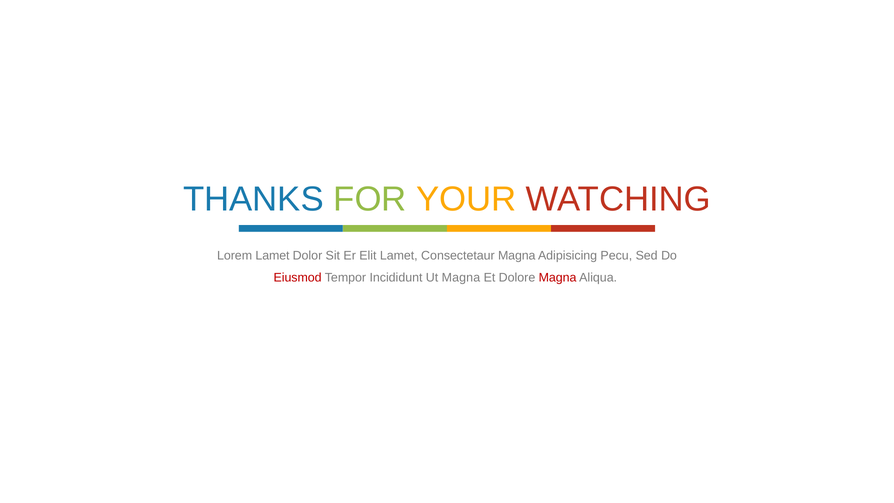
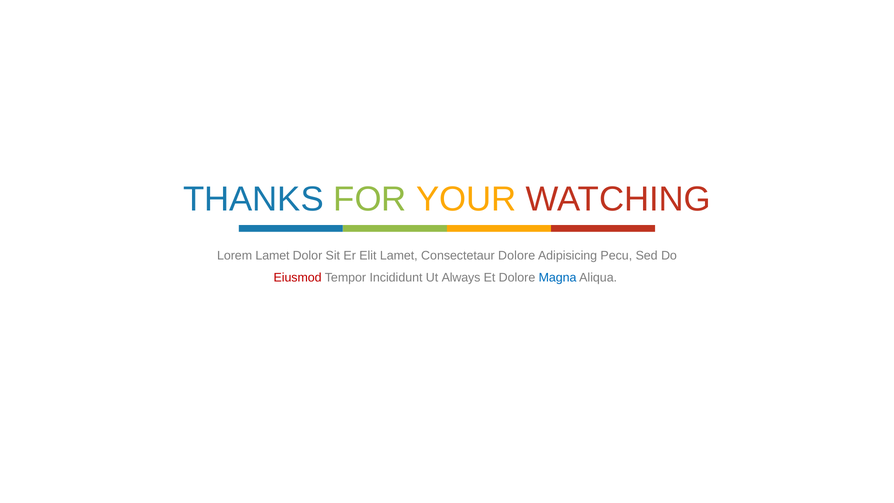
Consectetaur Magna: Magna -> Dolore
Ut Magna: Magna -> Always
Magna at (558, 278) colour: red -> blue
